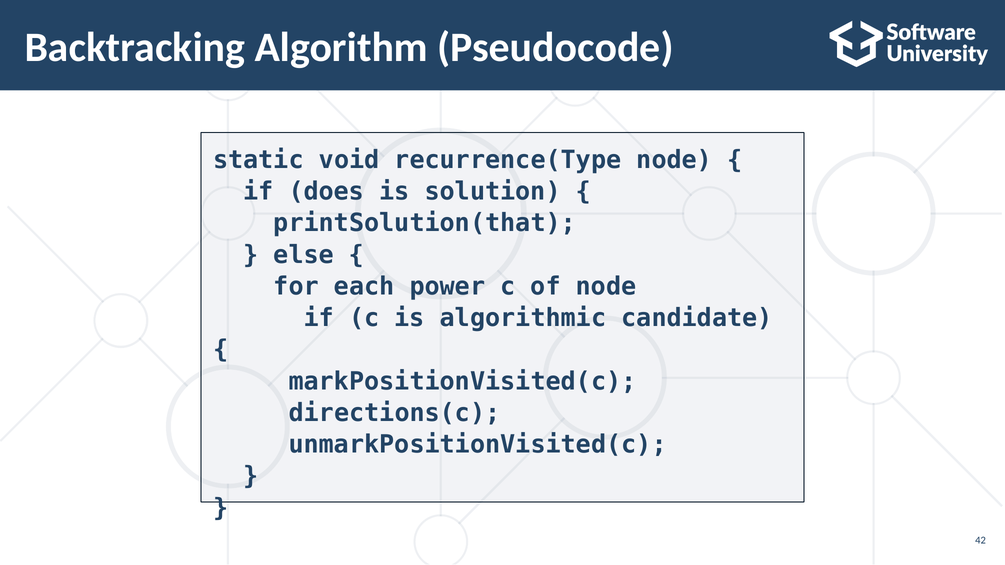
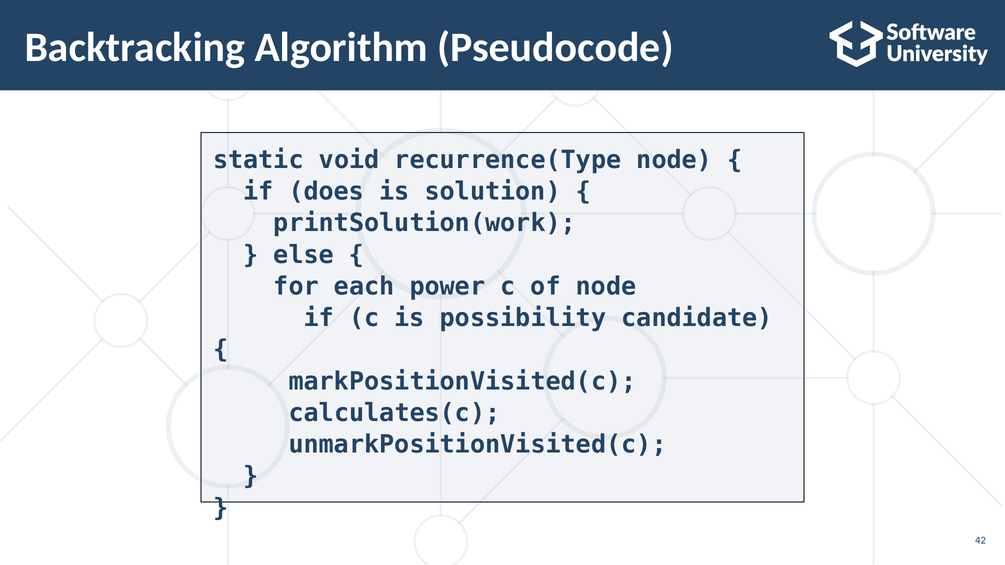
printSolution(that: printSolution(that -> printSolution(work
algorithmic: algorithmic -> possibility
directions(c: directions(c -> calculates(c
